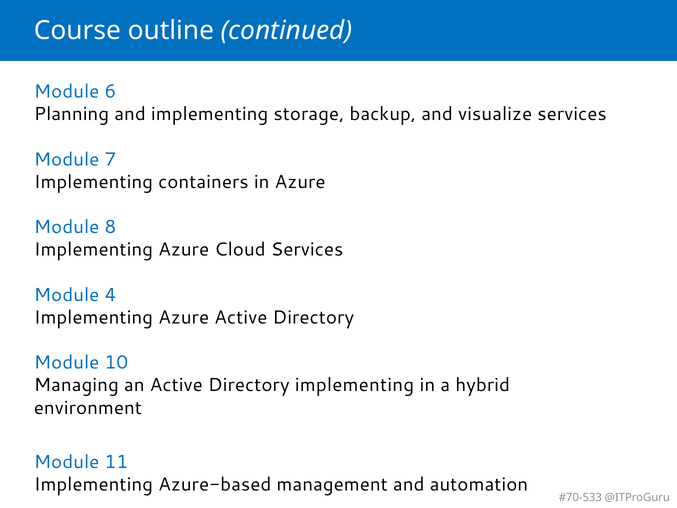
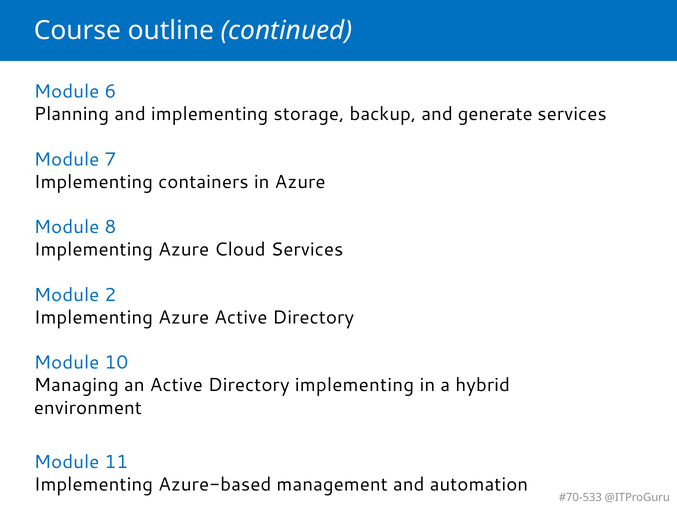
visualize: visualize -> generate
4: 4 -> 2
